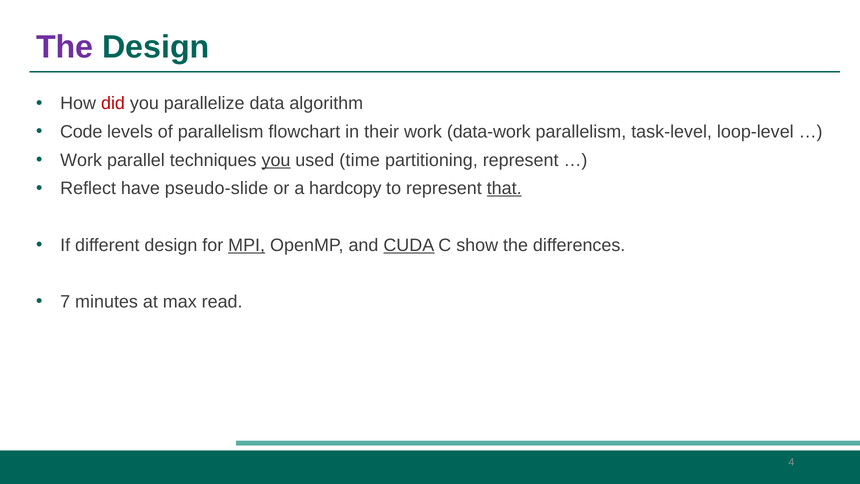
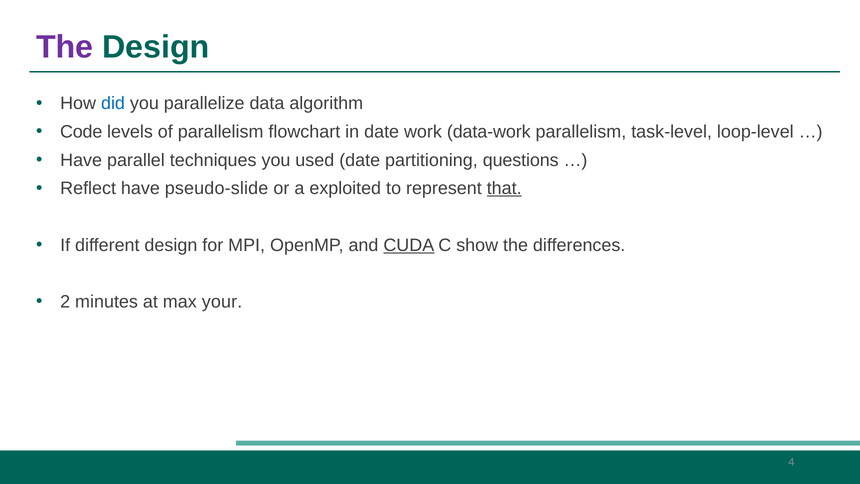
did colour: red -> blue
in their: their -> date
Work at (81, 160): Work -> Have
you at (276, 160) underline: present -> none
used time: time -> date
partitioning represent: represent -> questions
hardcopy: hardcopy -> exploited
MPI underline: present -> none
7: 7 -> 2
read: read -> your
